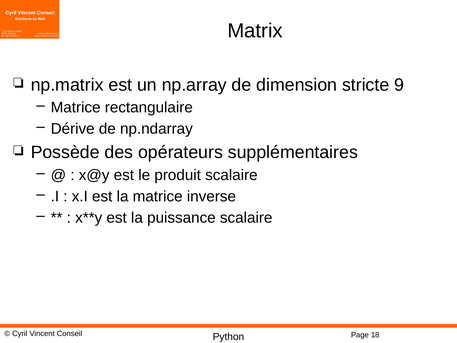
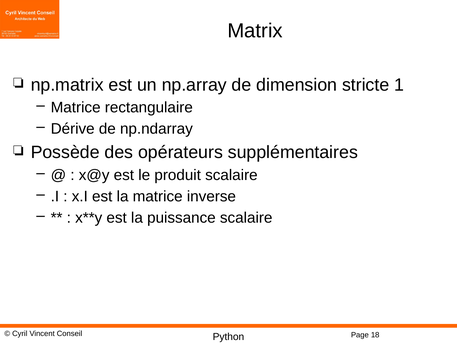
9: 9 -> 1
